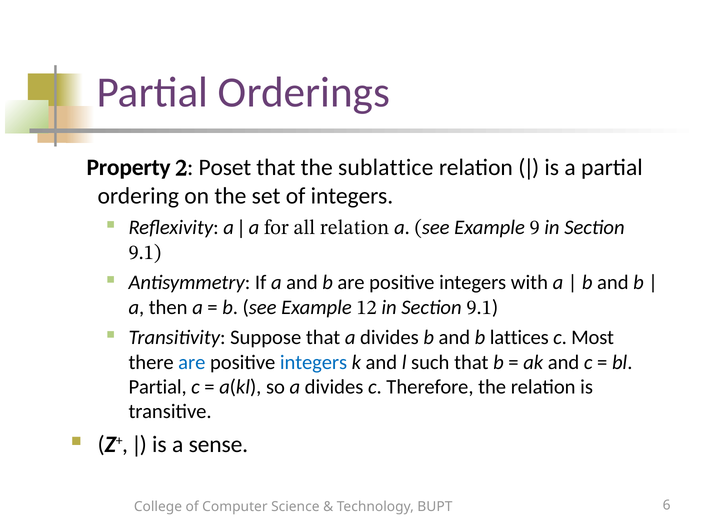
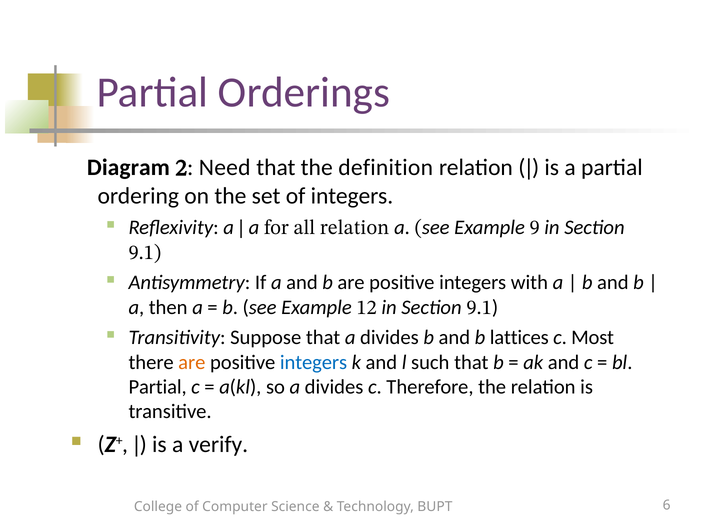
Property: Property -> Diagram
Poset: Poset -> Need
sublattice: sublattice -> definition
are at (192, 362) colour: blue -> orange
sense: sense -> verify
